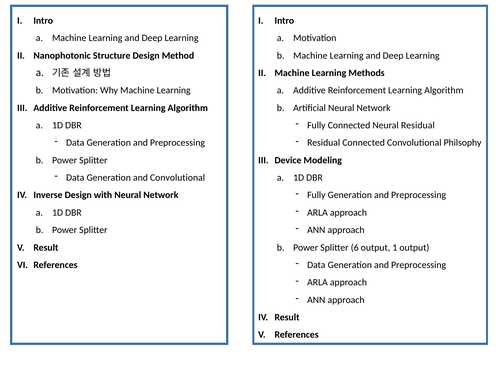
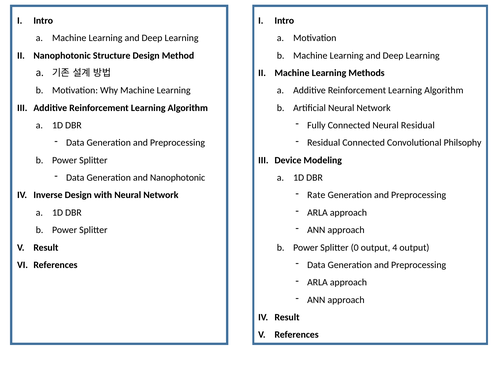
and Convolutional: Convolutional -> Nanophotonic
Fully at (316, 195): Fully -> Rate
6: 6 -> 0
1: 1 -> 4
